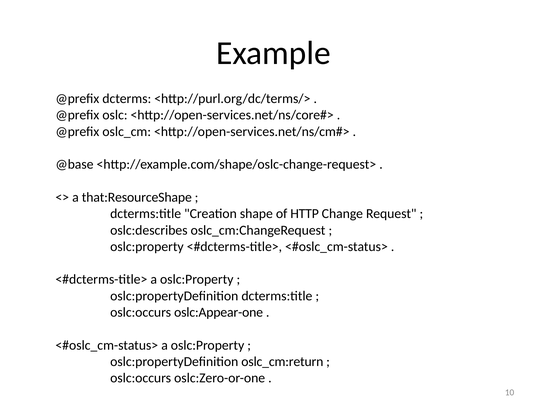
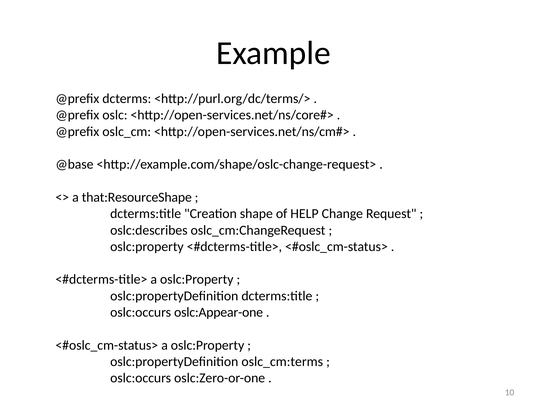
HTTP: HTTP -> HELP
oslc_cm:return: oslc_cm:return -> oslc_cm:terms
